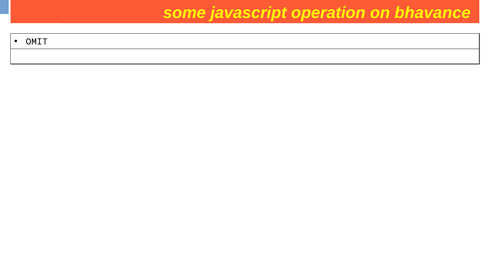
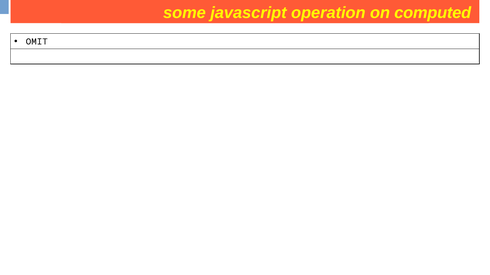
bhavance: bhavance -> computed
